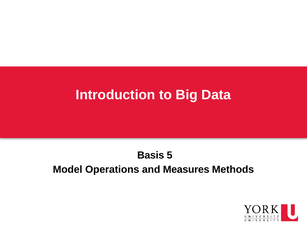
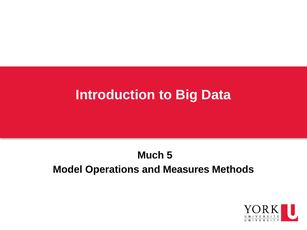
Basis: Basis -> Much
